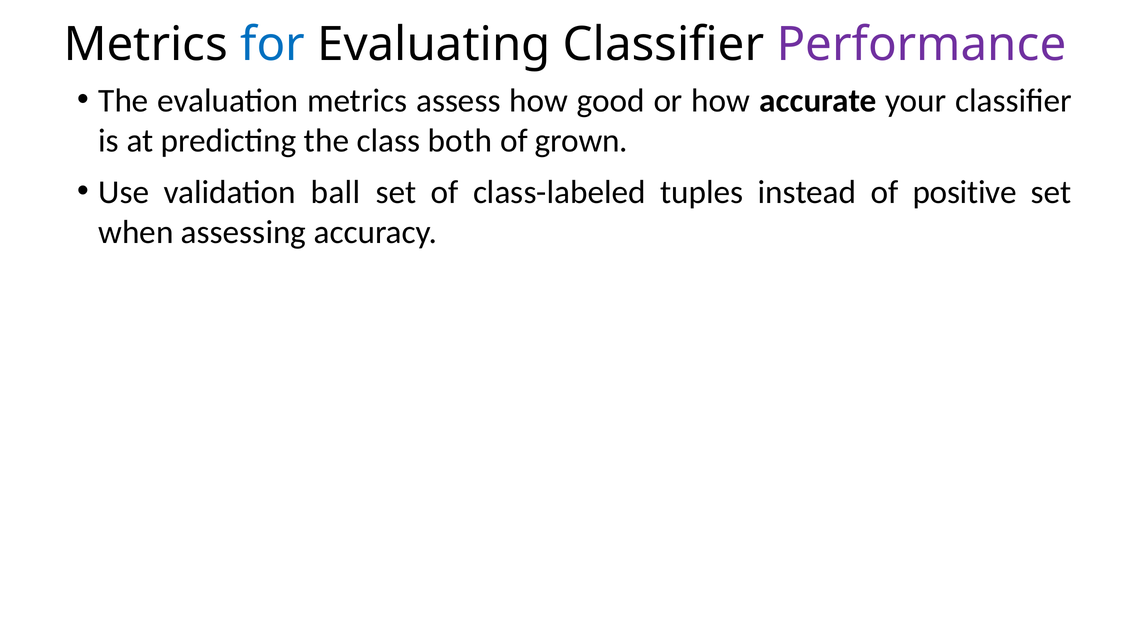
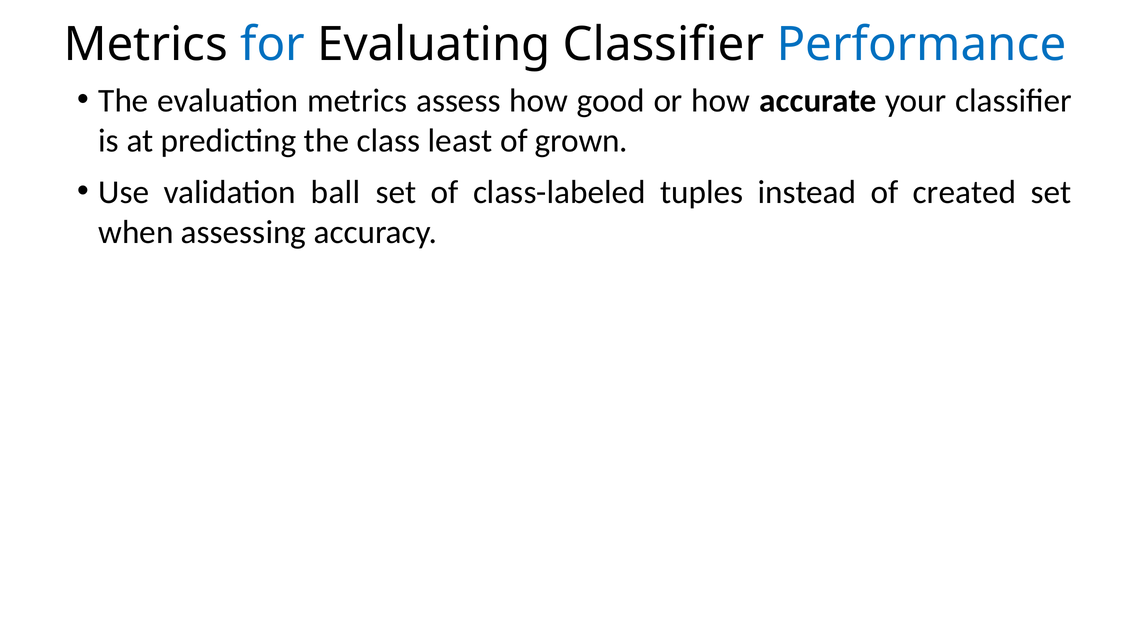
Performance colour: purple -> blue
both: both -> least
positive: positive -> created
